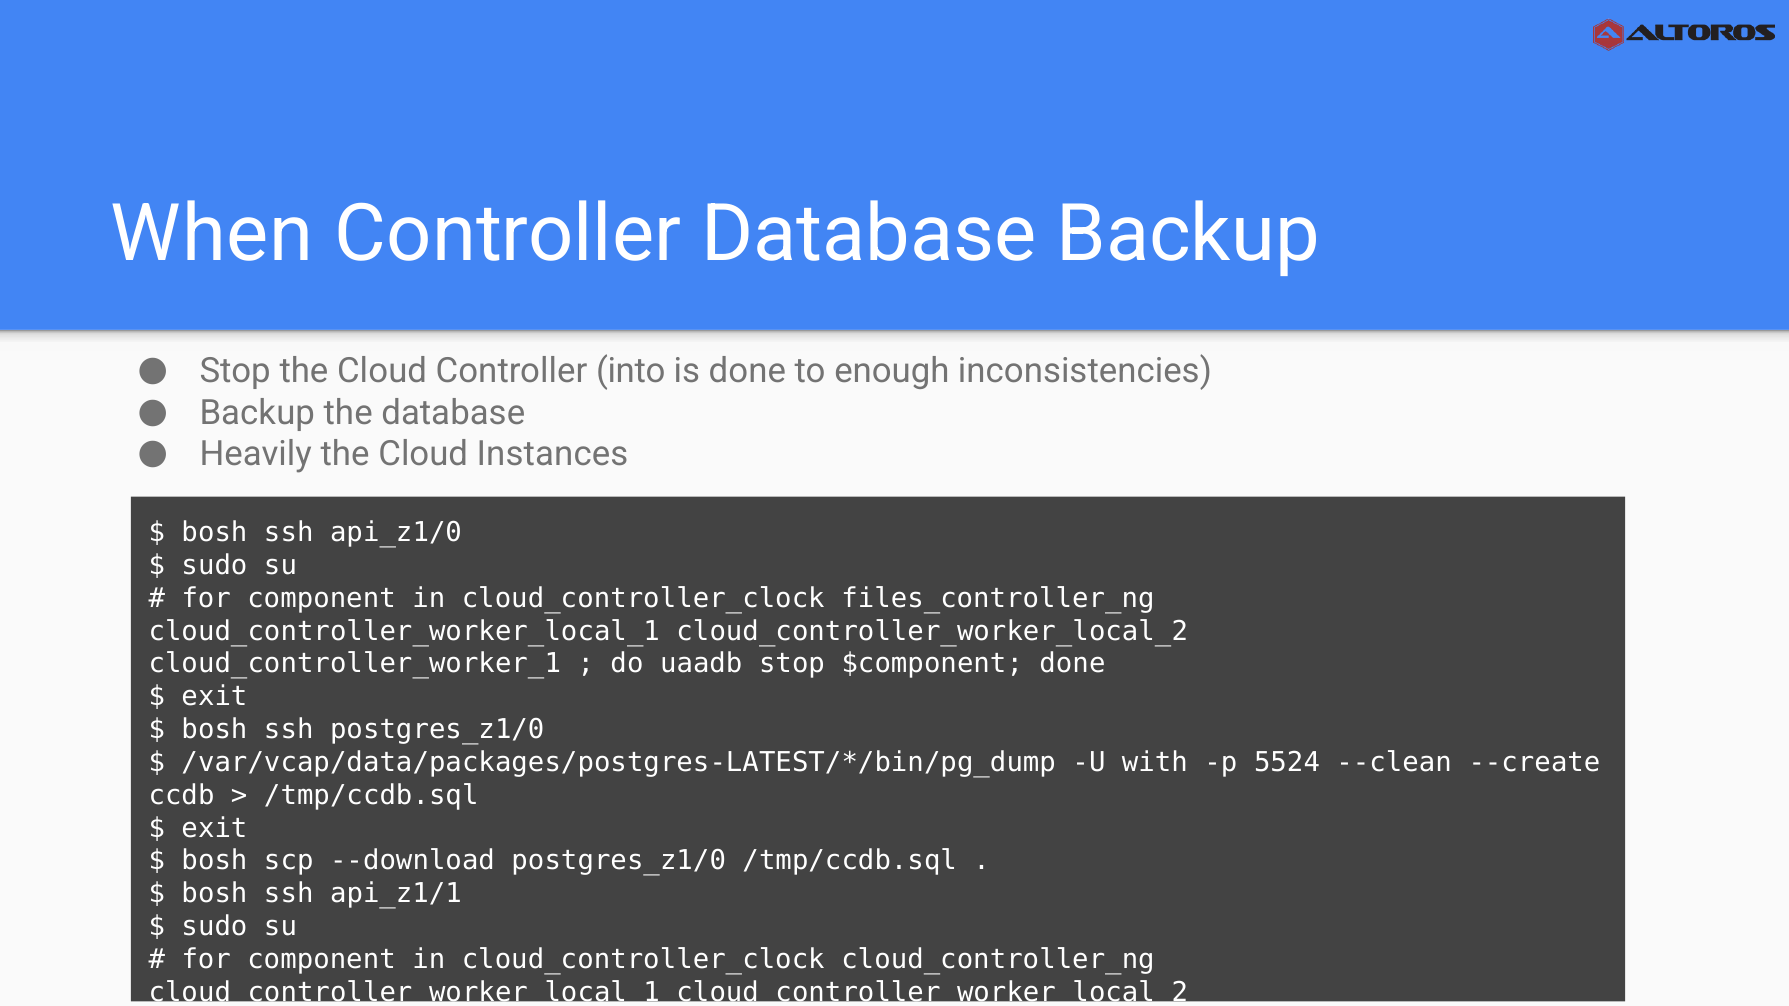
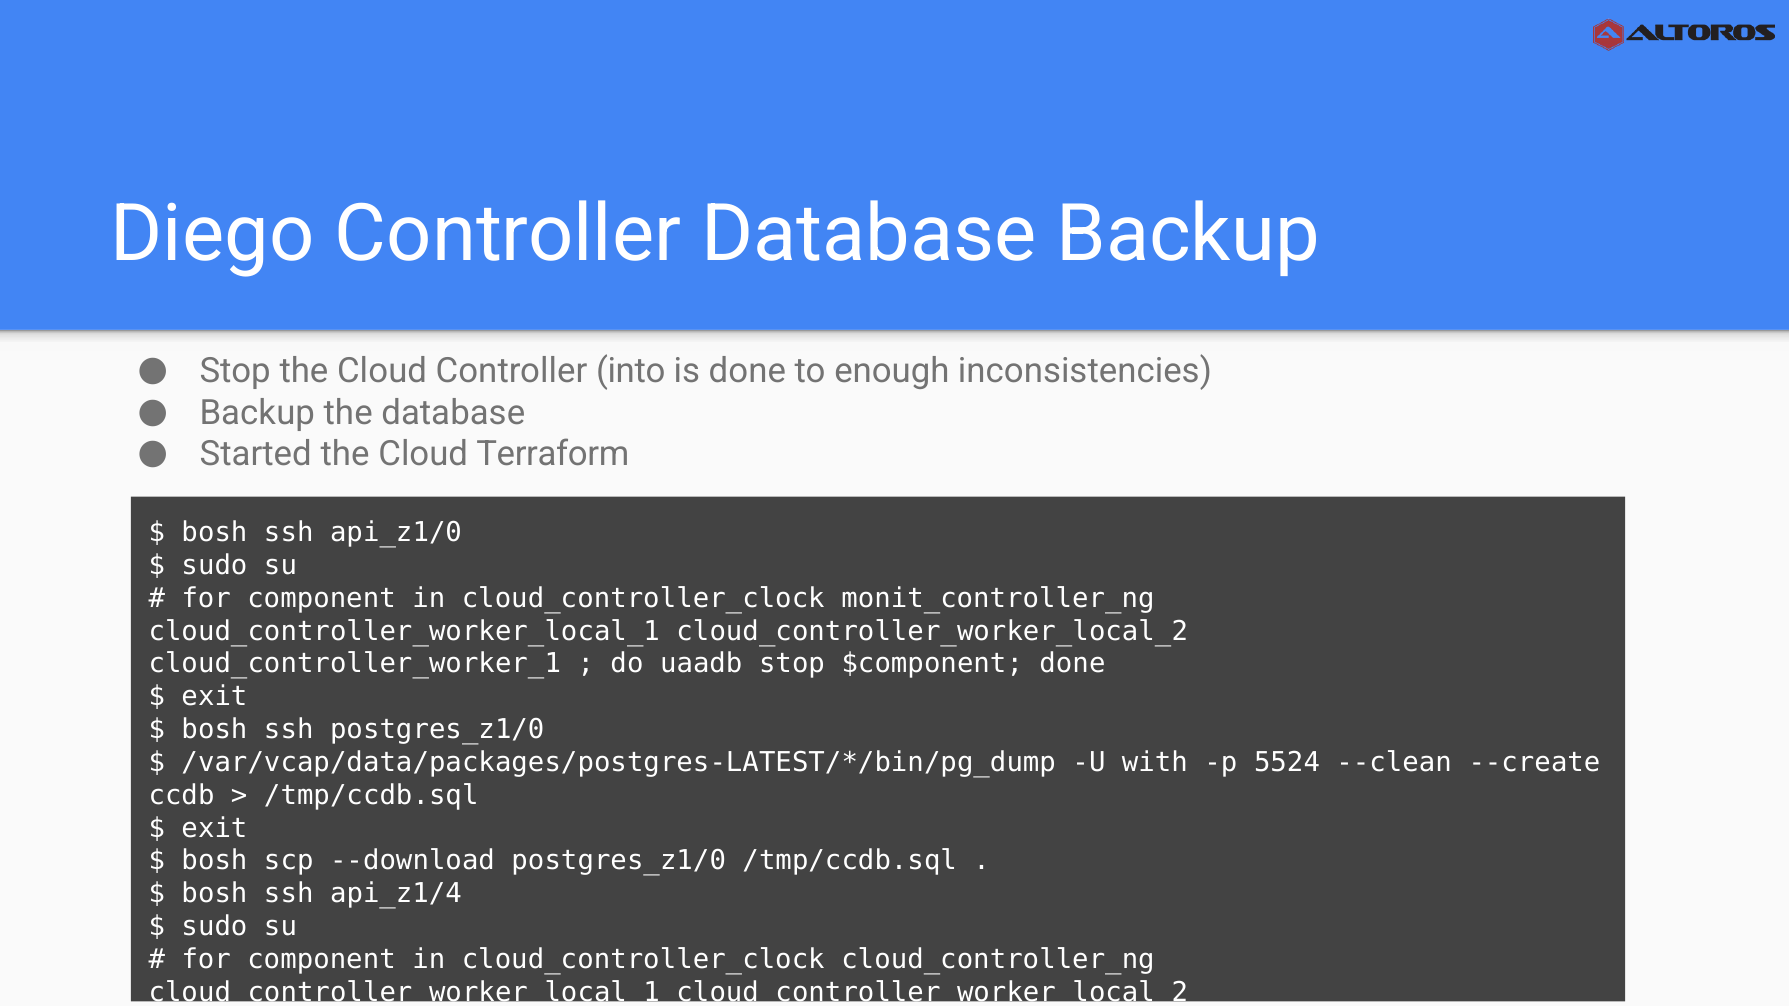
When: When -> Diego
Heavily: Heavily -> Started
Instances: Instances -> Terraform
files_controller_ng: files_controller_ng -> monit_controller_ng
api_z1/1: api_z1/1 -> api_z1/4
